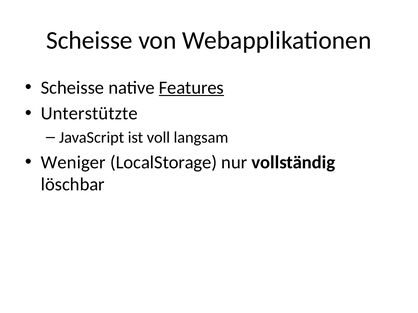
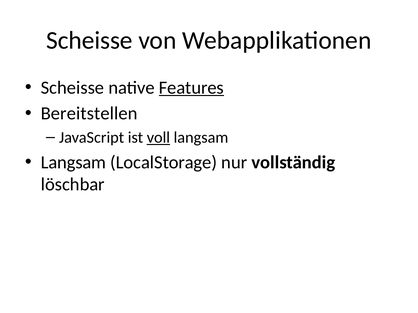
Unterstützte: Unterstützte -> Bereitstellen
voll underline: none -> present
Weniger at (73, 163): Weniger -> Langsam
